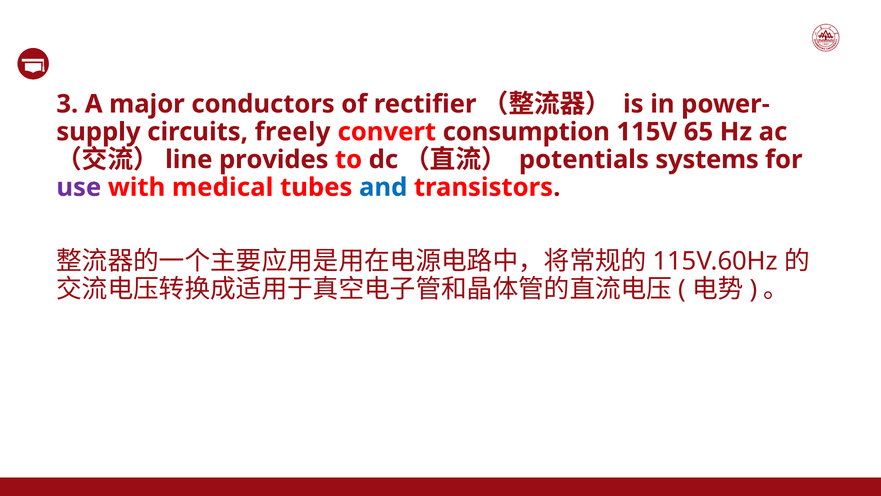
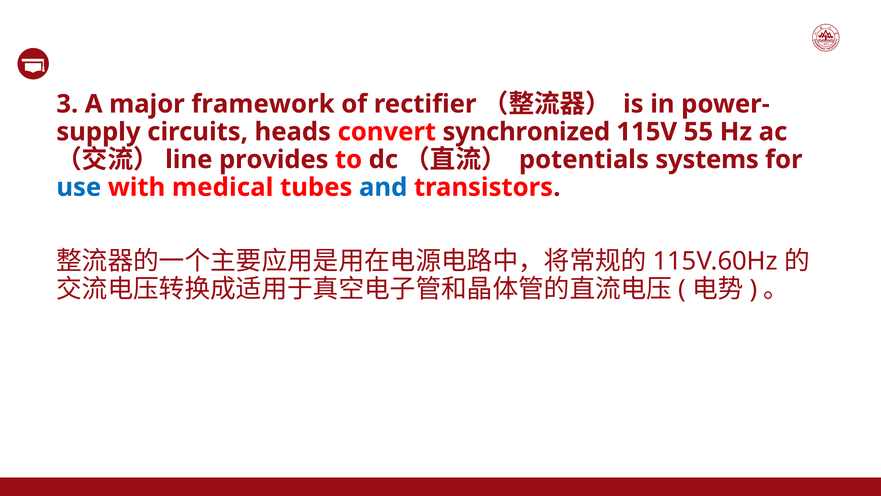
conductors: conductors -> framework
freely: freely -> heads
consumption: consumption -> synchronized
65: 65 -> 55
use colour: purple -> blue
